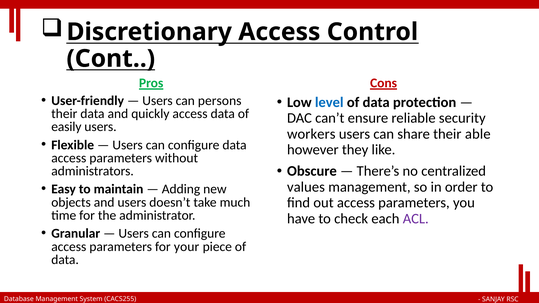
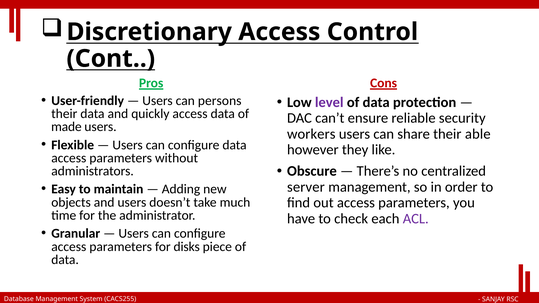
level colour: blue -> purple
easily: easily -> made
values: values -> server
your: your -> disks
